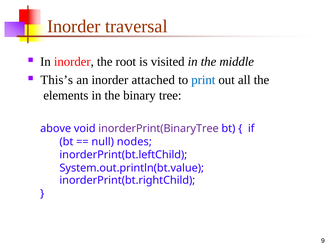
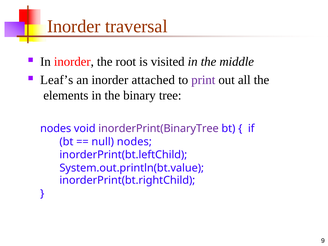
This’s: This’s -> Leaf’s
print colour: blue -> purple
above at (56, 129): above -> nodes
